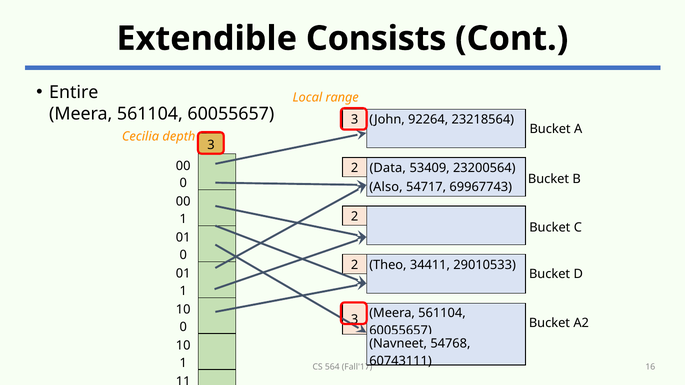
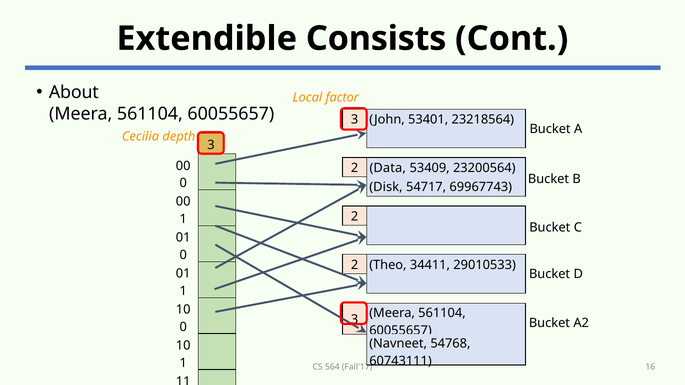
Entire: Entire -> About
range: range -> factor
92264: 92264 -> 53401
Also: Also -> Disk
